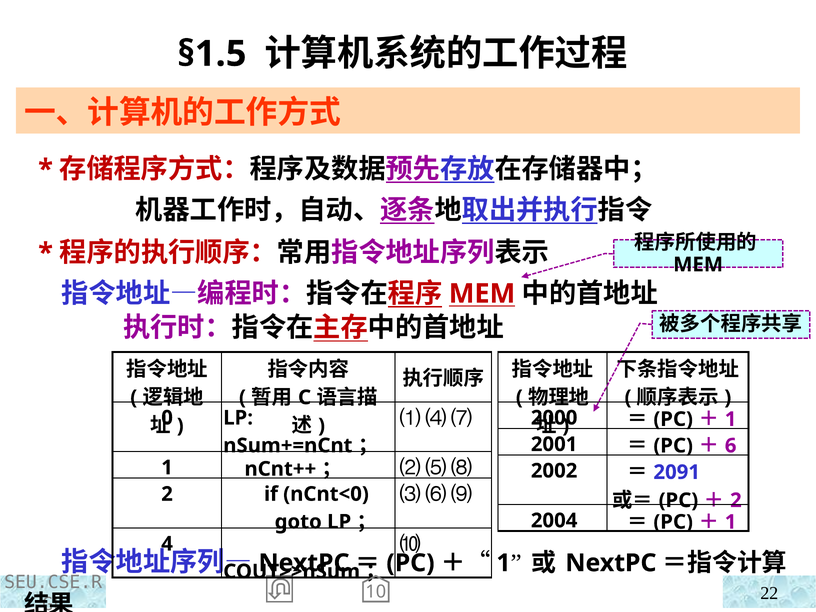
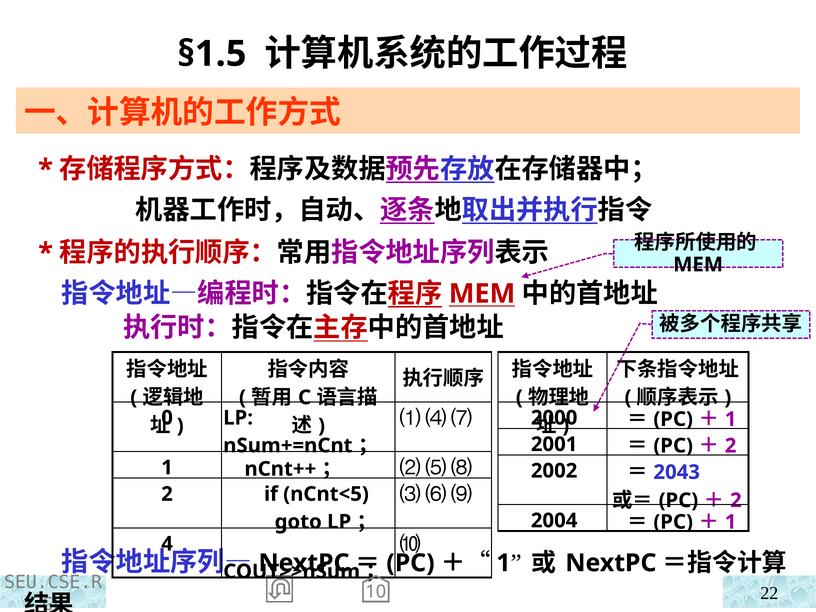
6 at (731, 446): 6 -> 2
2091: 2091 -> 2043
nCnt<0: nCnt<0 -> nCnt<5
